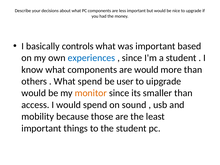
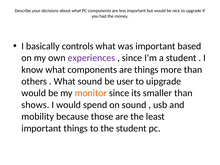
experiences colour: blue -> purple
are would: would -> things
What spend: spend -> sound
access: access -> shows
